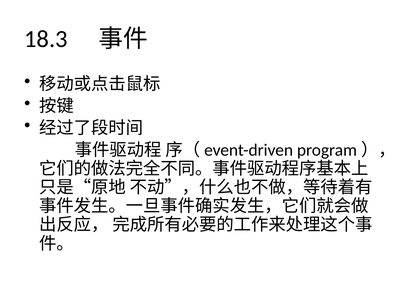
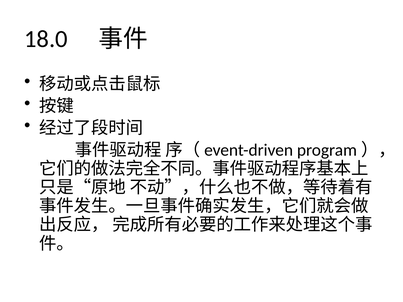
18.3: 18.3 -> 18.0
